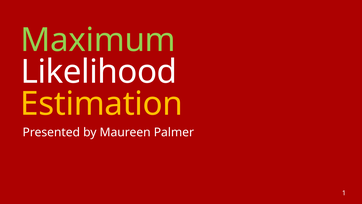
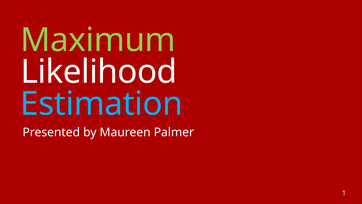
Estimation colour: yellow -> light blue
